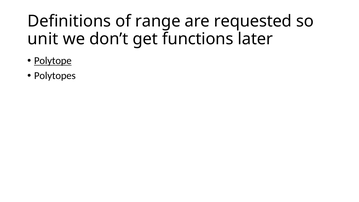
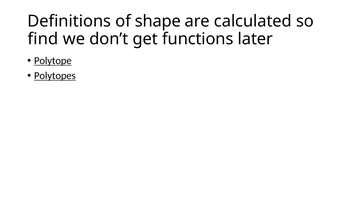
range: range -> shape
requested: requested -> calculated
unit: unit -> find
Polytopes underline: none -> present
